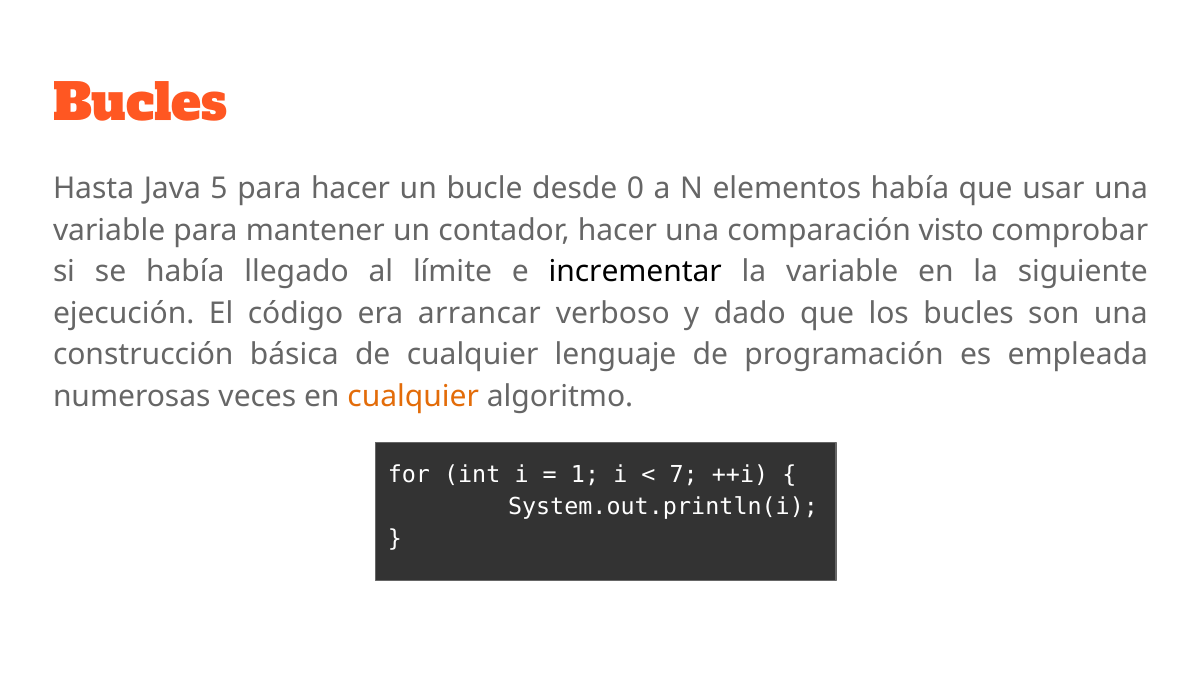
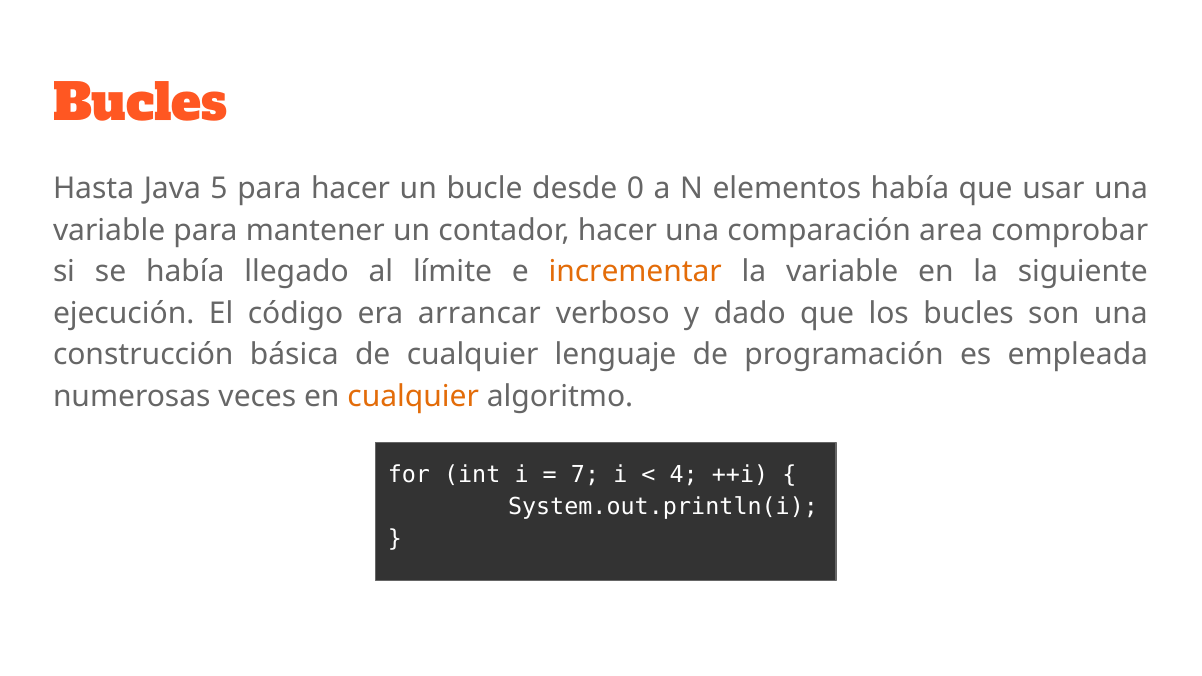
visto: visto -> area
incrementar colour: black -> orange
1: 1 -> 7
7: 7 -> 4
